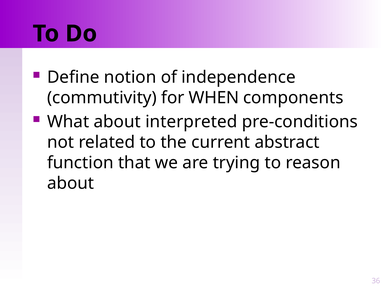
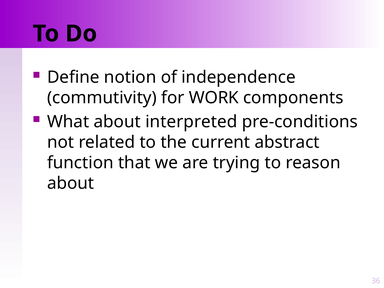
WHEN: WHEN -> WORK
